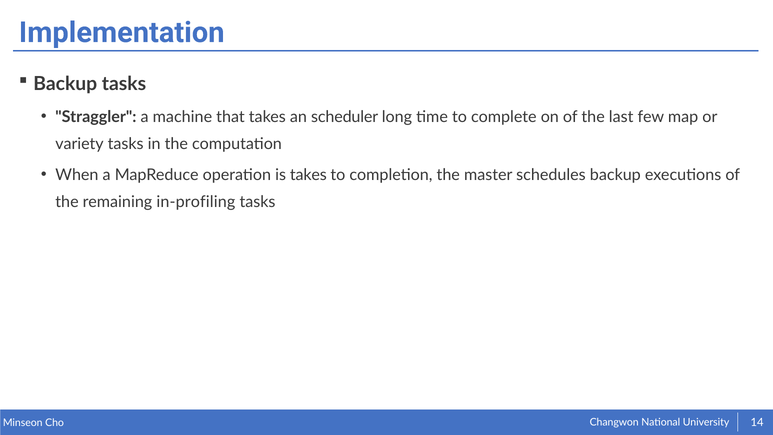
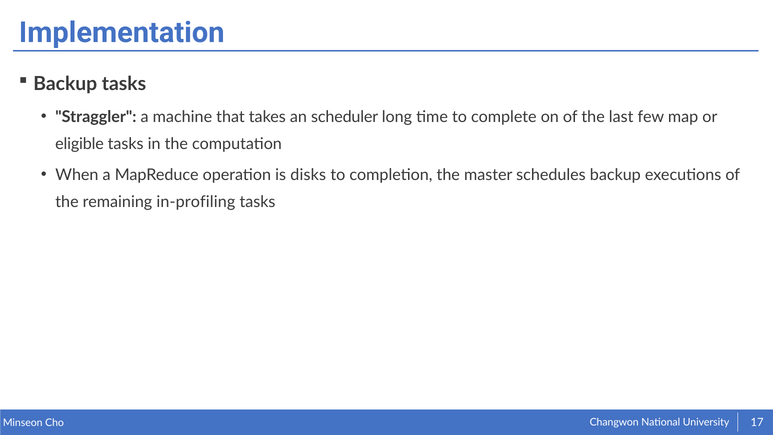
variety: variety -> eligible
is takes: takes -> disks
14: 14 -> 17
